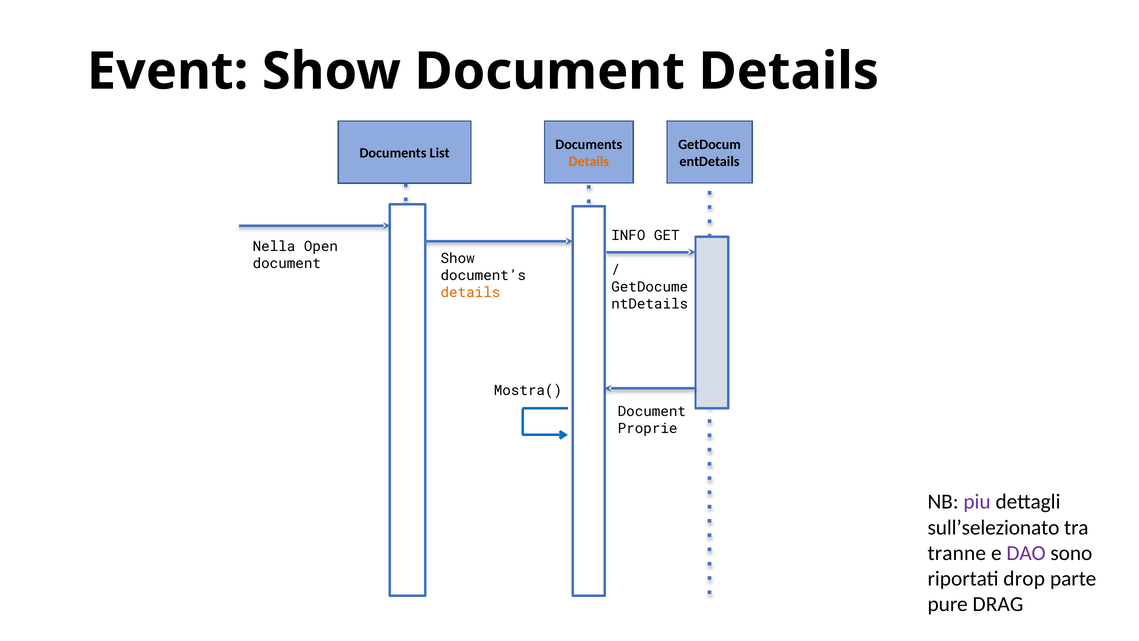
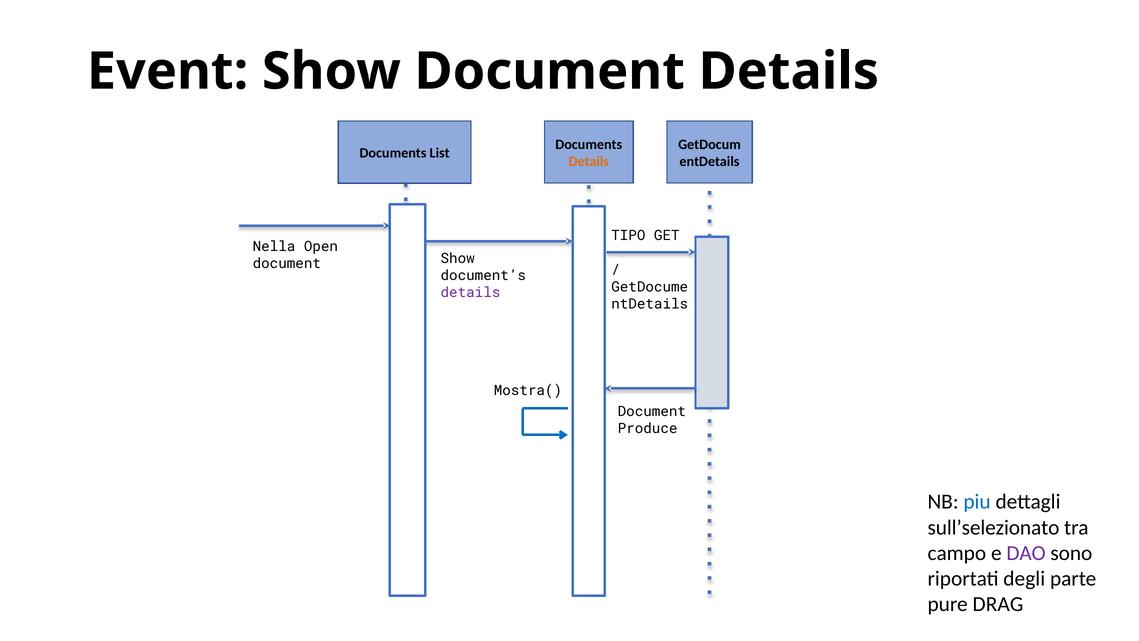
INFO: INFO -> TIPO
details at (470, 292) colour: orange -> purple
Proprie: Proprie -> Produce
piu colour: purple -> blue
tranne: tranne -> campo
drop: drop -> degli
